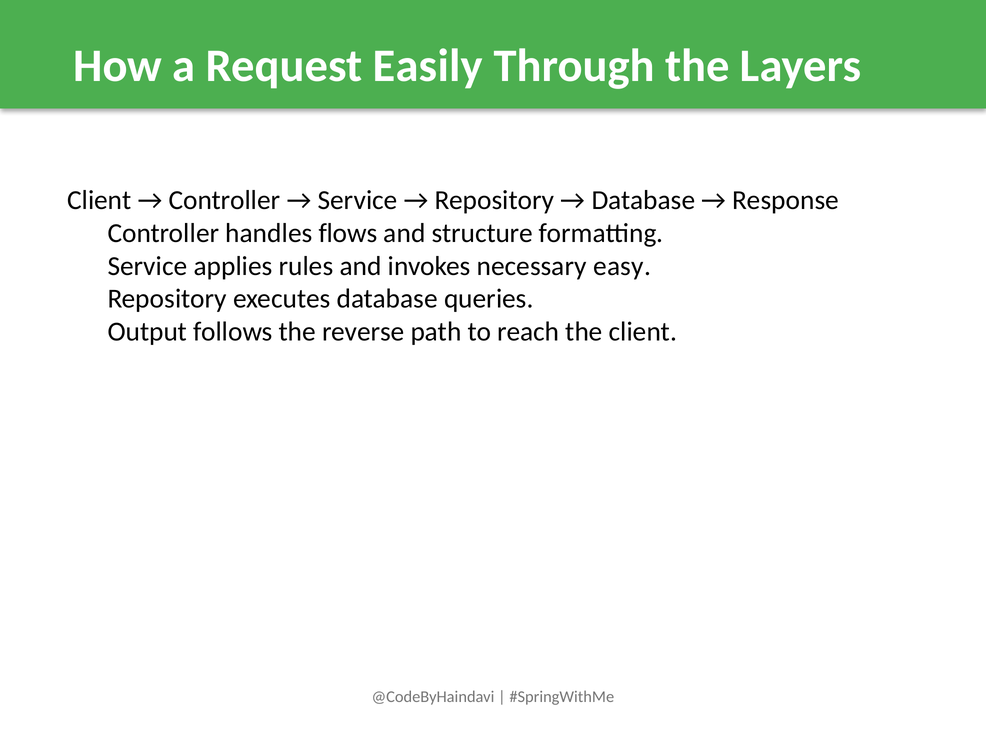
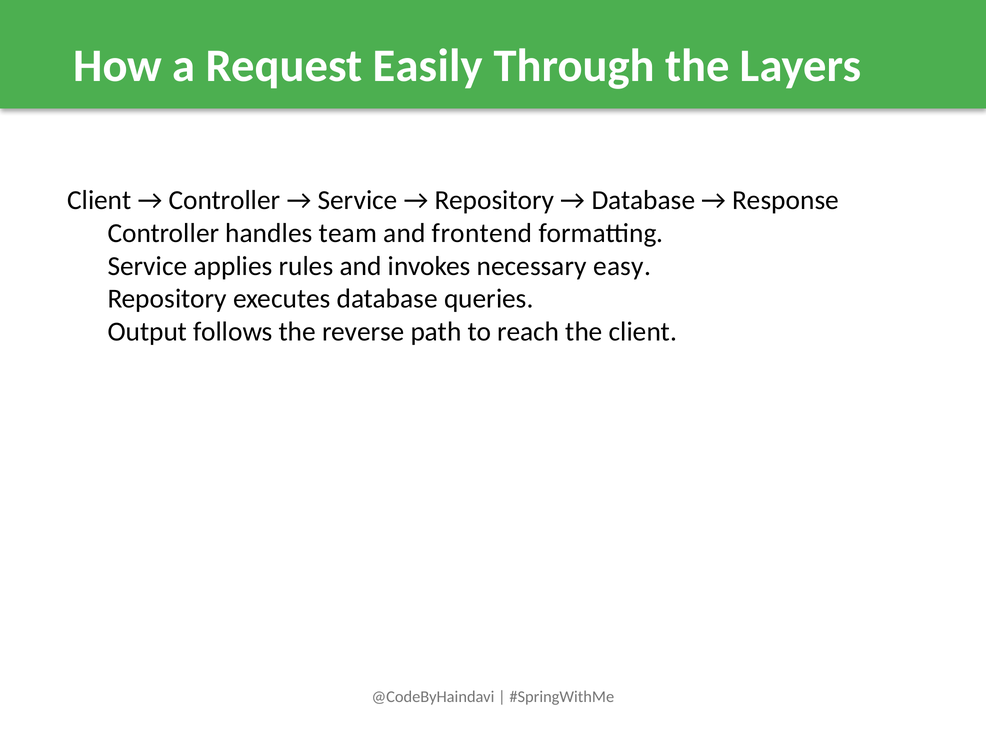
flows: flows -> team
structure: structure -> frontend
